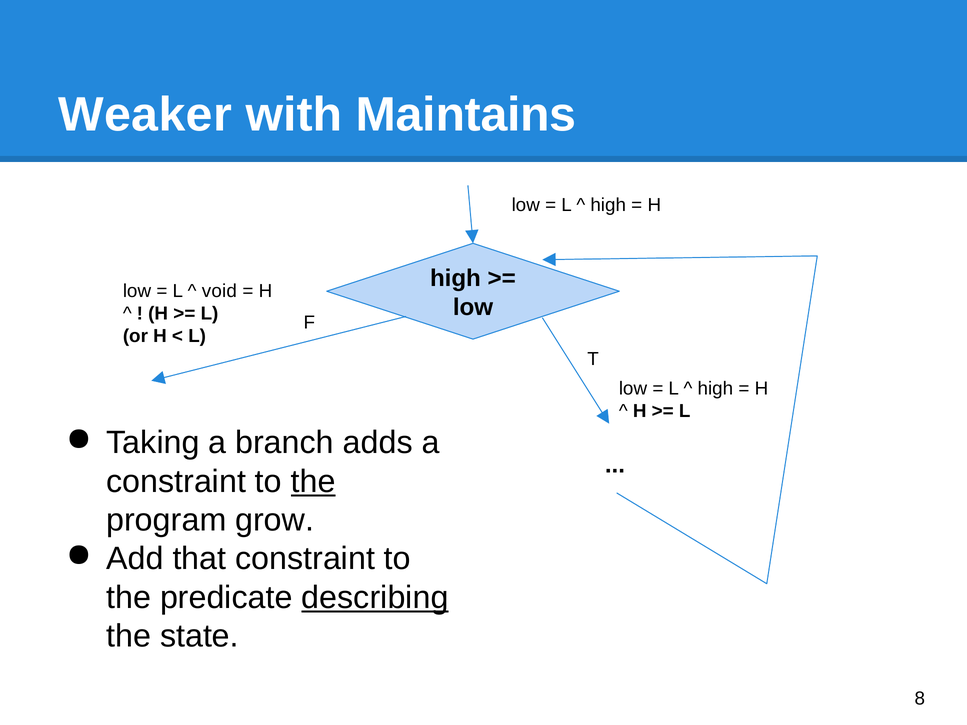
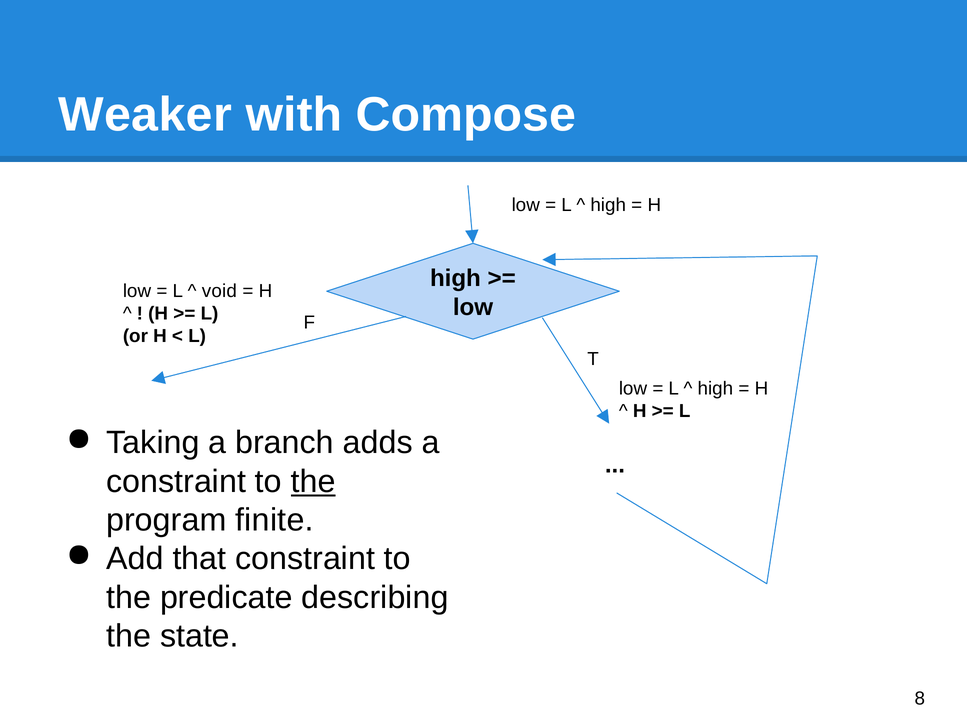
Maintains: Maintains -> Compose
grow: grow -> finite
describing underline: present -> none
